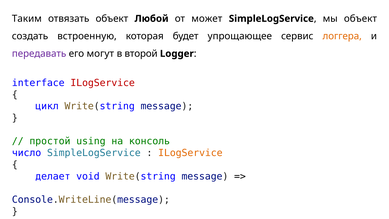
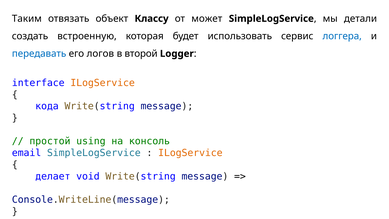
Любой: Любой -> Классу
мы объект: объект -> детали
упрощающее: упрощающее -> использовать
логгера colour: orange -> blue
передавать colour: purple -> blue
могут: могут -> логов
ILogService at (103, 83) colour: red -> orange
цикл: цикл -> кода
число: число -> email
